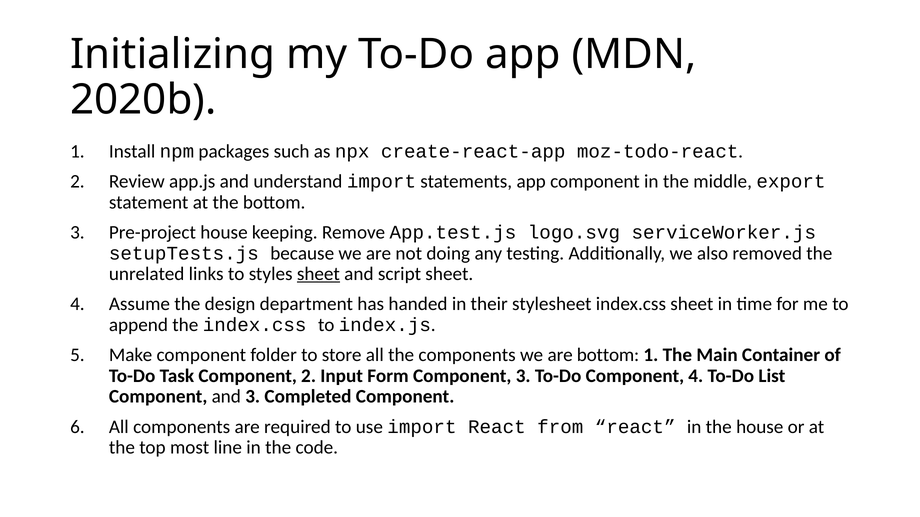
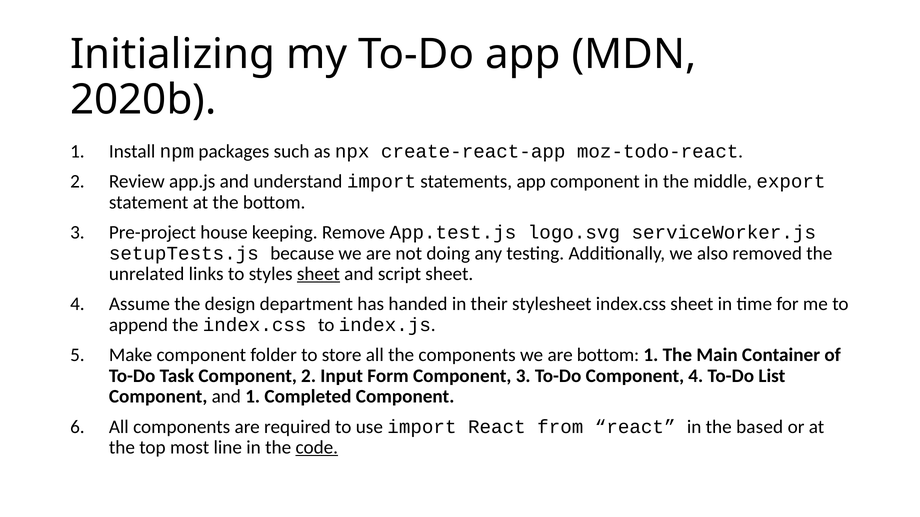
and 3: 3 -> 1
the house: house -> based
code underline: none -> present
